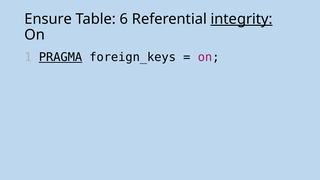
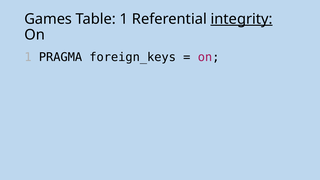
Ensure: Ensure -> Games
Table 6: 6 -> 1
PRAGMA underline: present -> none
